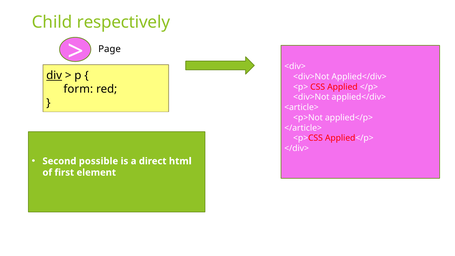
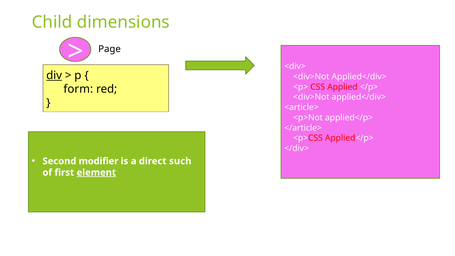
respectively: respectively -> dimensions
possible: possible -> modifier
html: html -> such
element underline: none -> present
